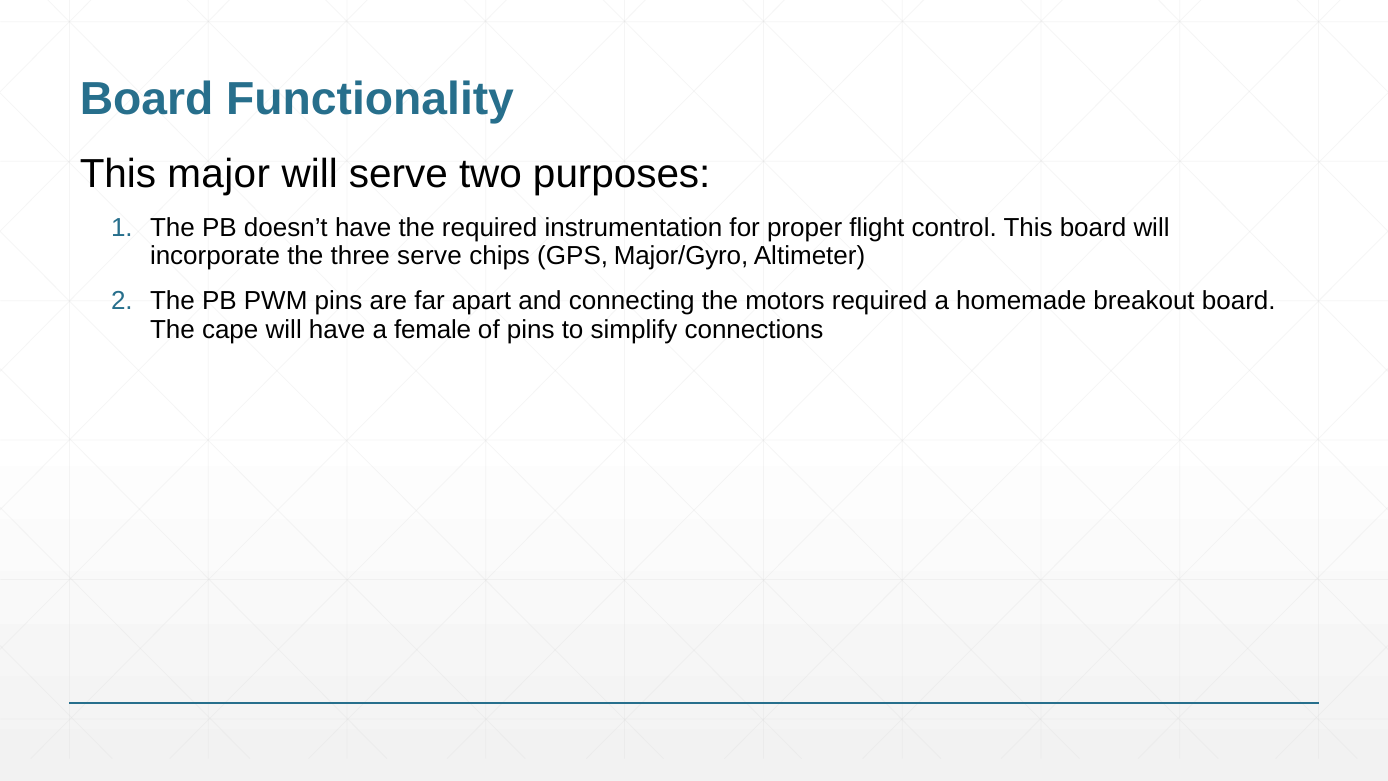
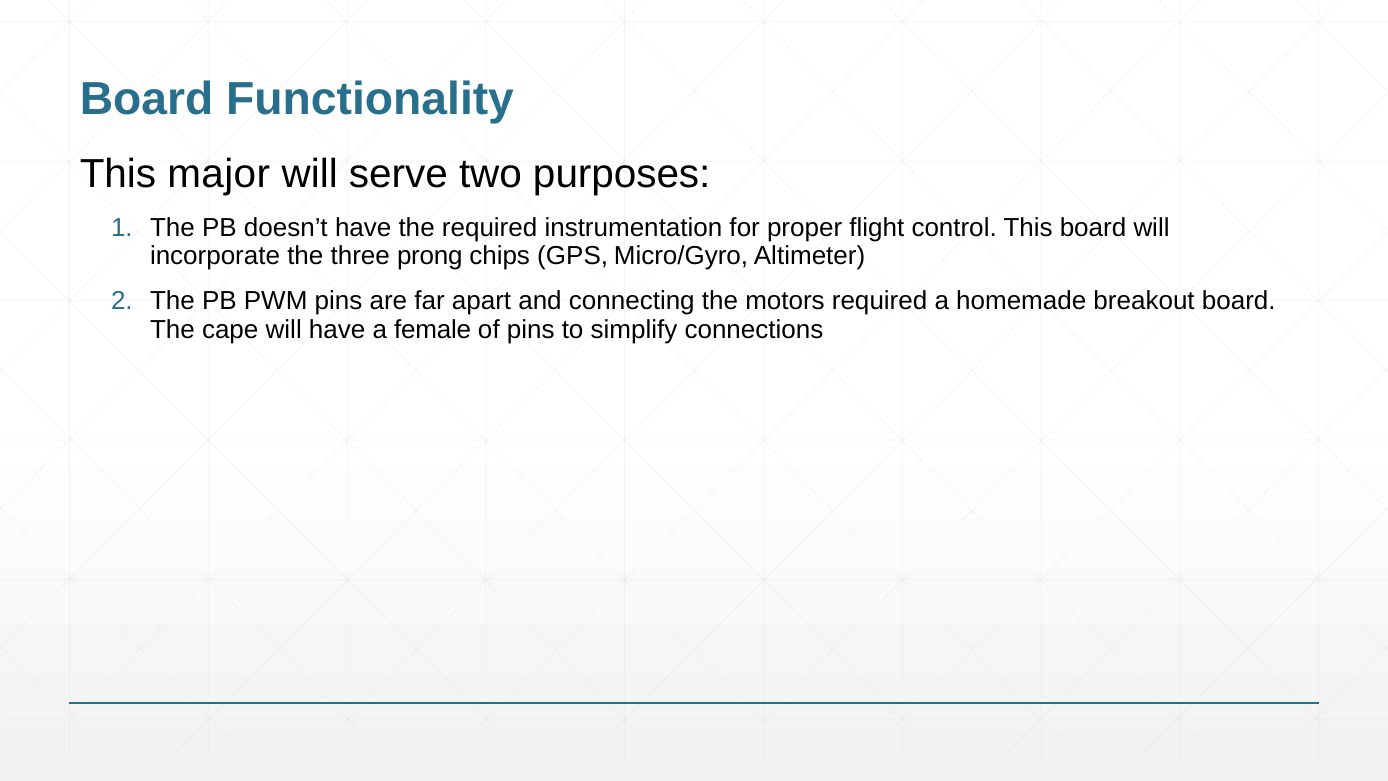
three serve: serve -> prong
Major/Gyro: Major/Gyro -> Micro/Gyro
